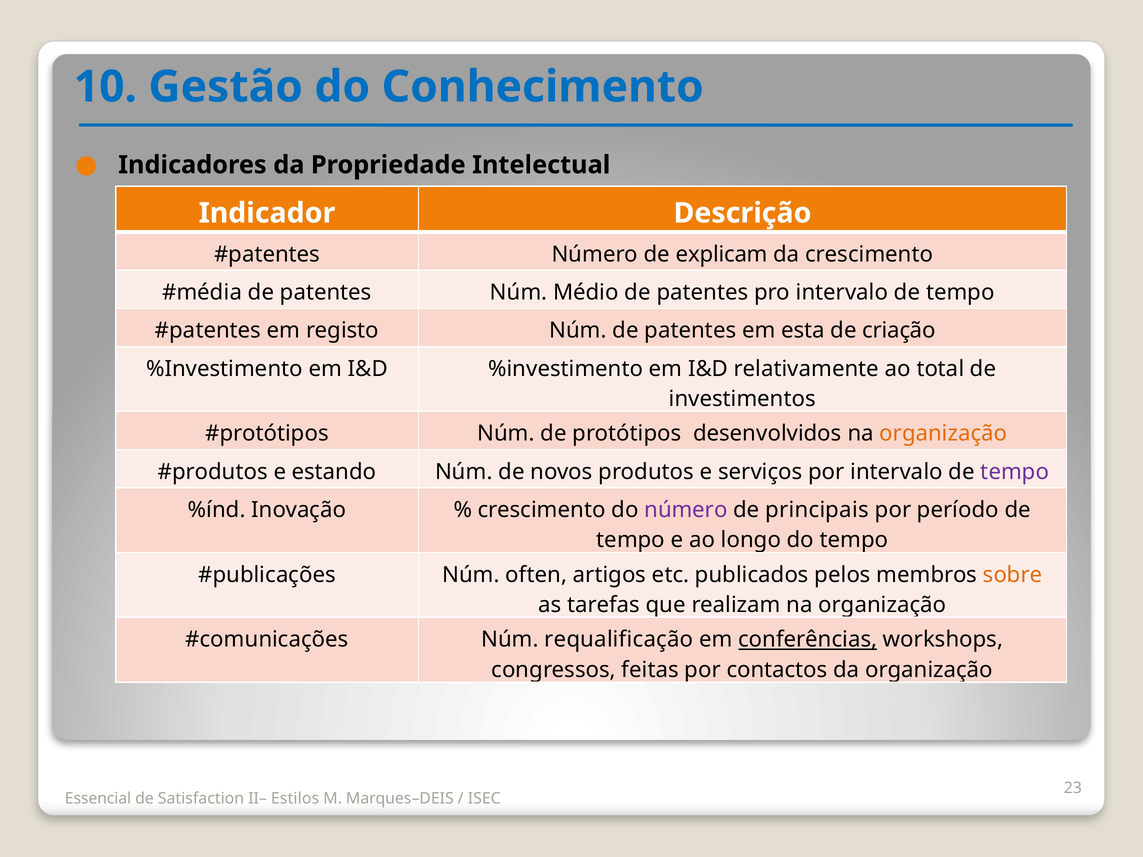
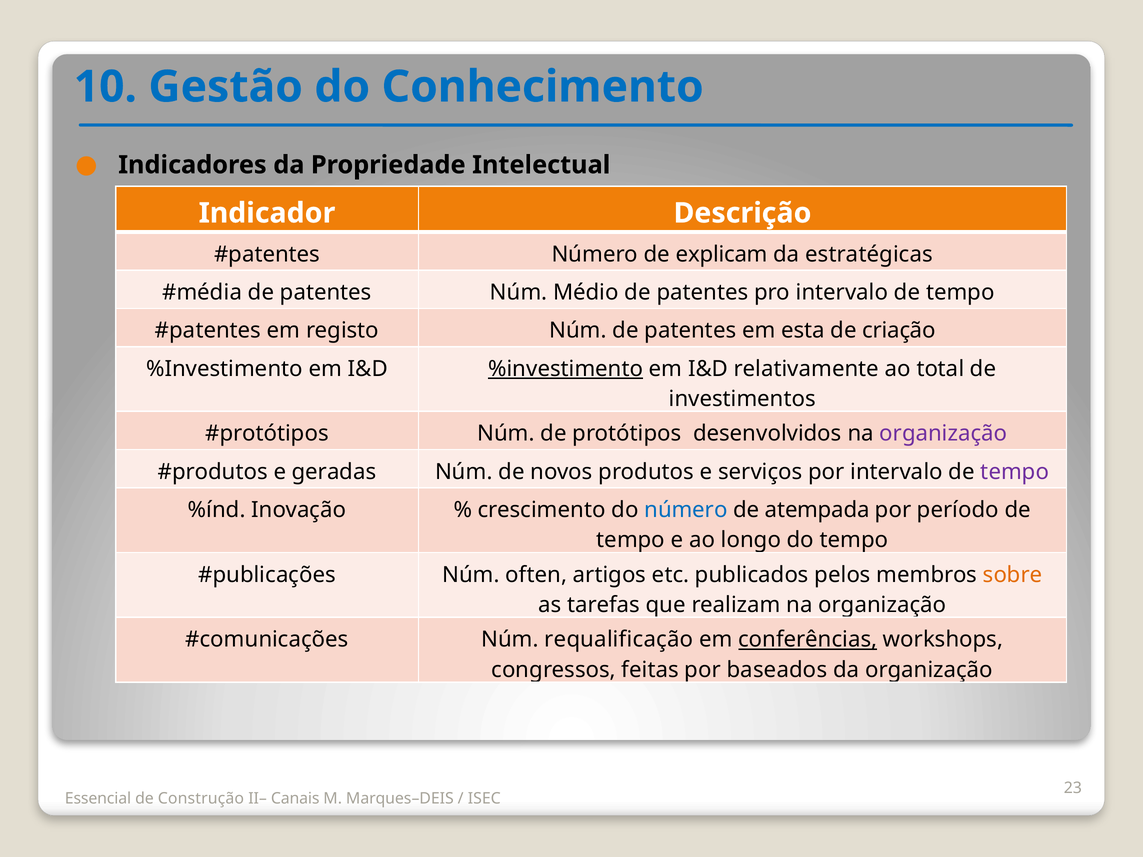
da crescimento: crescimento -> estratégicas
%investimento at (566, 369) underline: none -> present
organização at (943, 434) colour: orange -> purple
estando: estando -> geradas
número at (686, 510) colour: purple -> blue
principais: principais -> atempada
contactos: contactos -> baseados
Satisfaction: Satisfaction -> Construção
Estilos: Estilos -> Canais
